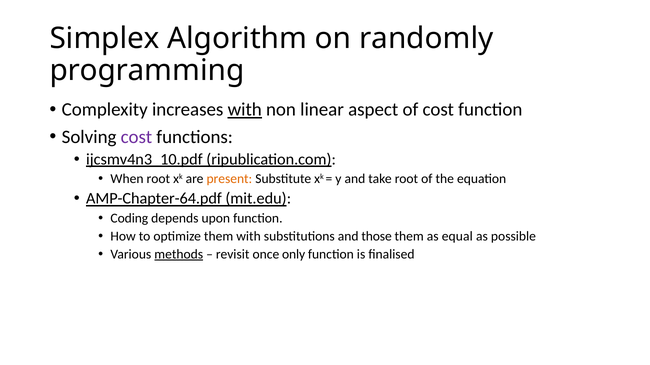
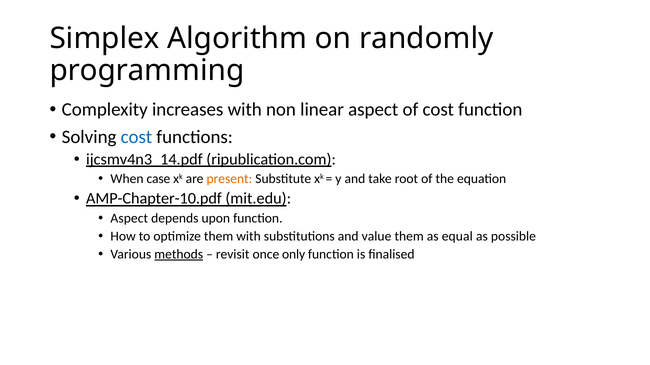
with at (245, 110) underline: present -> none
cost at (136, 137) colour: purple -> blue
ijcsmv4n3_10.pdf: ijcsmv4n3_10.pdf -> ijcsmv4n3_14.pdf
When root: root -> case
AMP-Chapter-64.pdf: AMP-Chapter-64.pdf -> AMP-Chapter-10.pdf
Coding at (129, 219): Coding -> Aspect
those: those -> value
